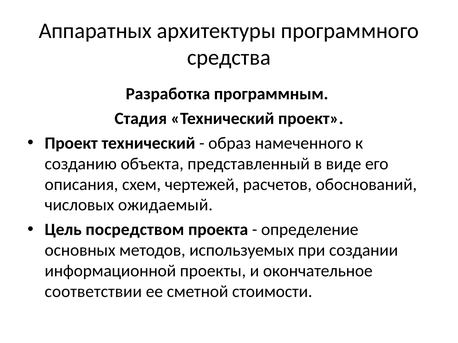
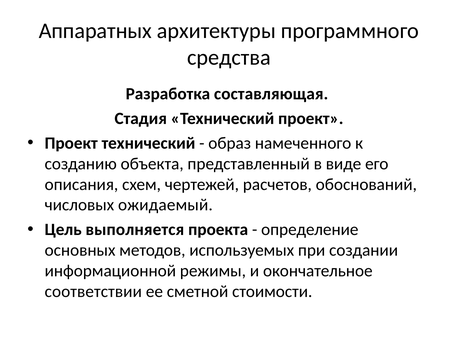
программным: программным -> составляющая
посредством: посредством -> выполняется
проекты: проекты -> режимы
